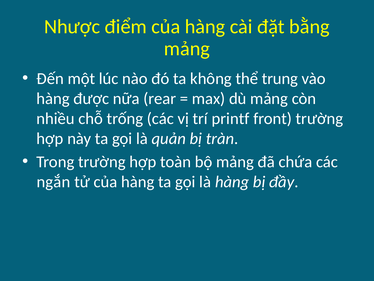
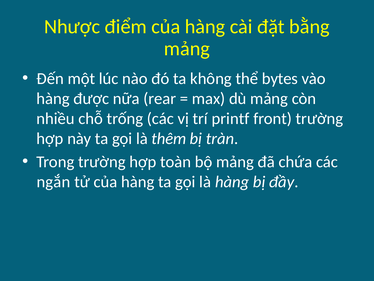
trung: trung -> bytes
quản: quản -> thêm
